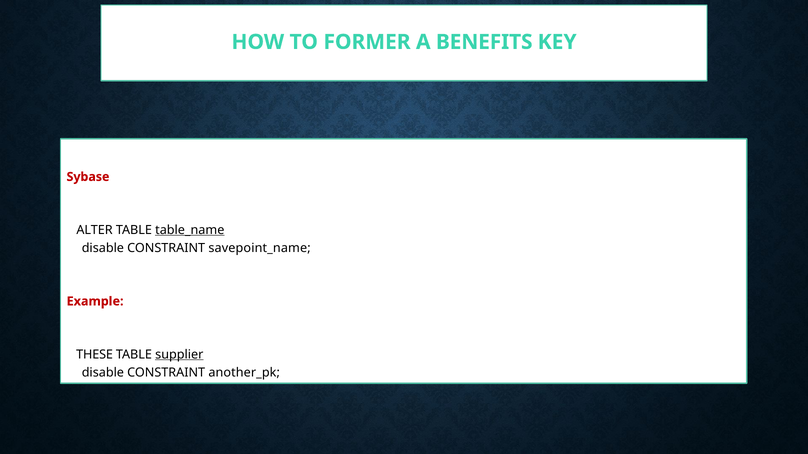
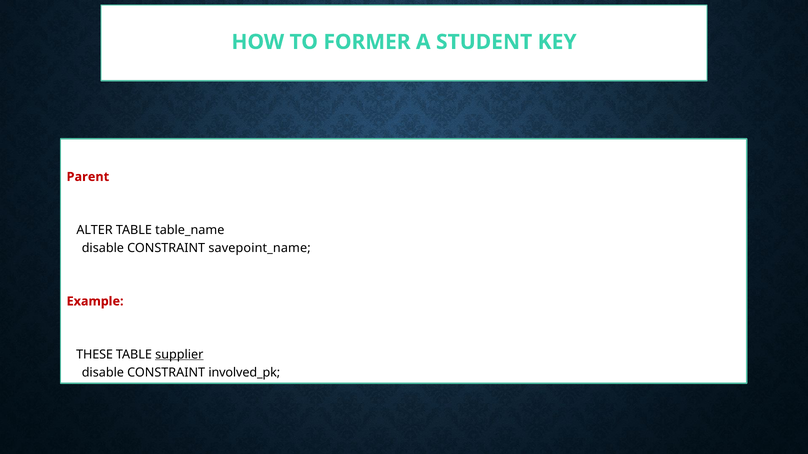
BENEFITS: BENEFITS -> STUDENT
Sybase: Sybase -> Parent
table_name underline: present -> none
another_pk: another_pk -> involved_pk
